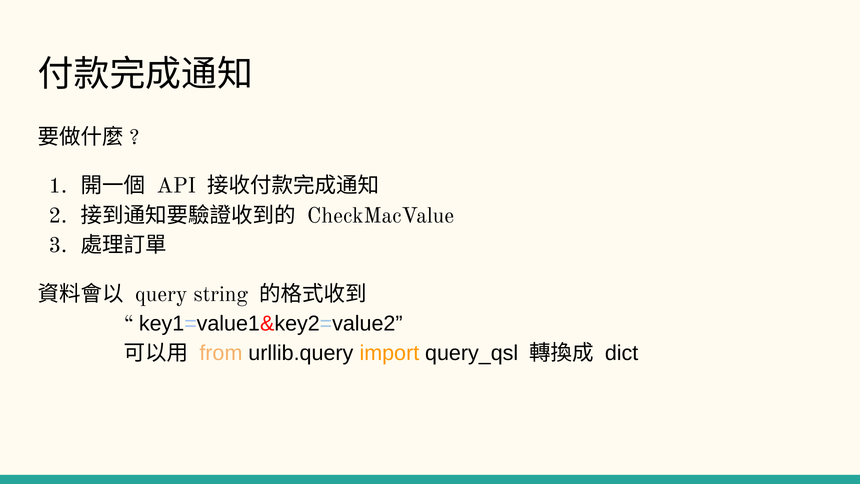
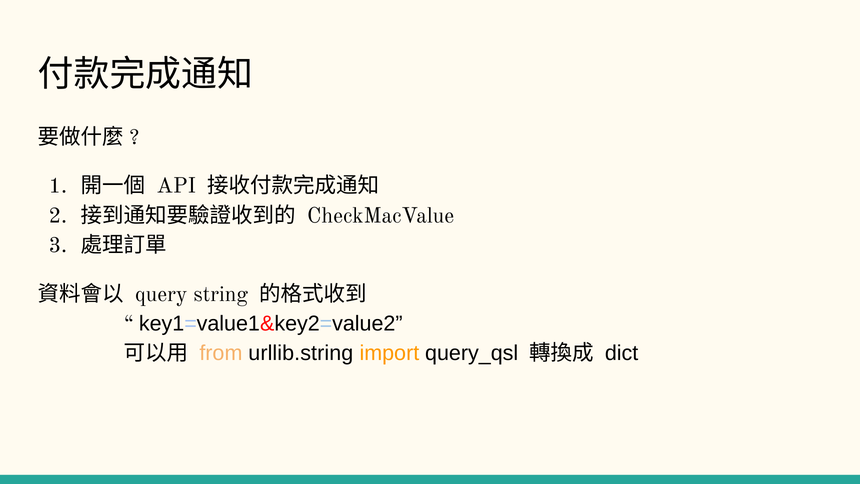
urllib.query: urllib.query -> urllib.string
